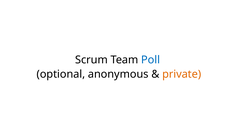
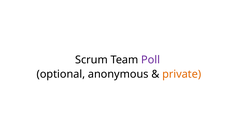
Poll colour: blue -> purple
